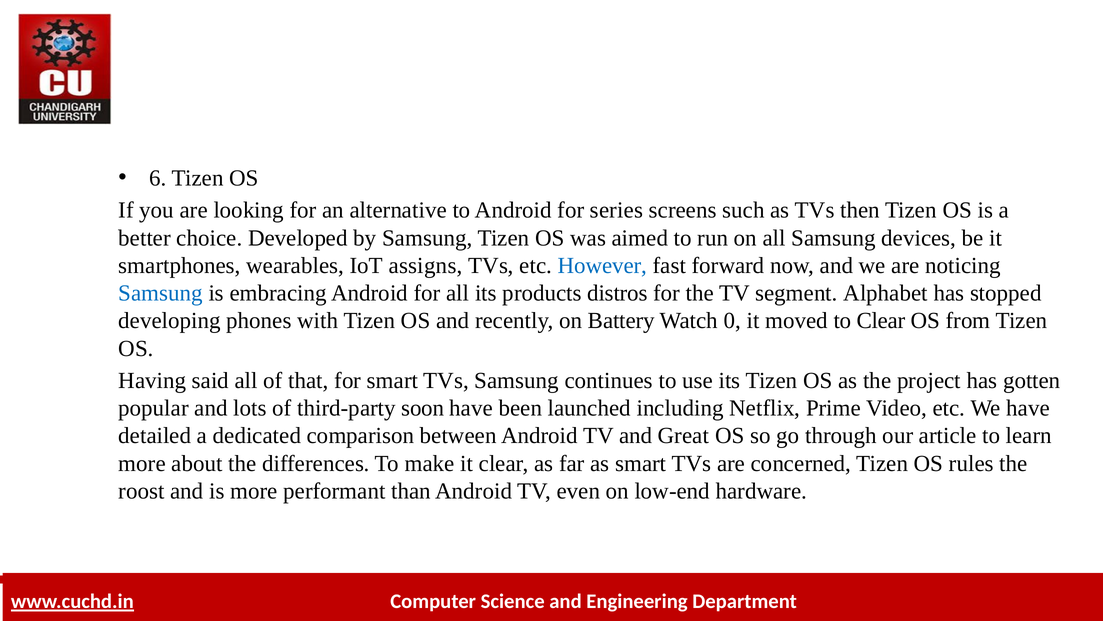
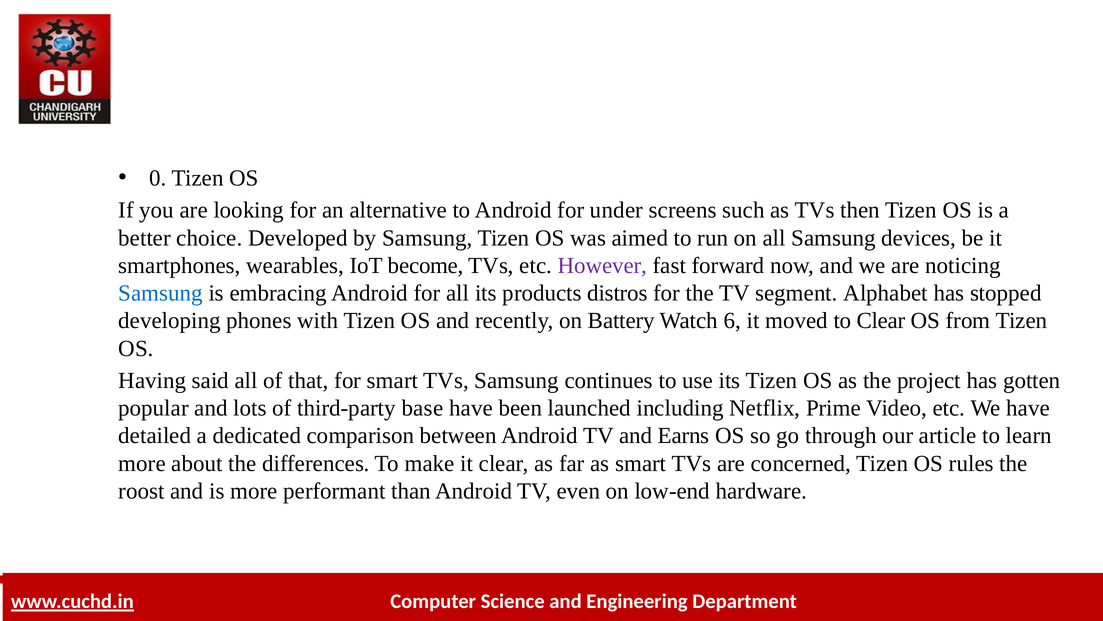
6: 6 -> 0
series: series -> under
assigns: assigns -> become
However colour: blue -> purple
0: 0 -> 6
soon: soon -> base
Great: Great -> Earns
